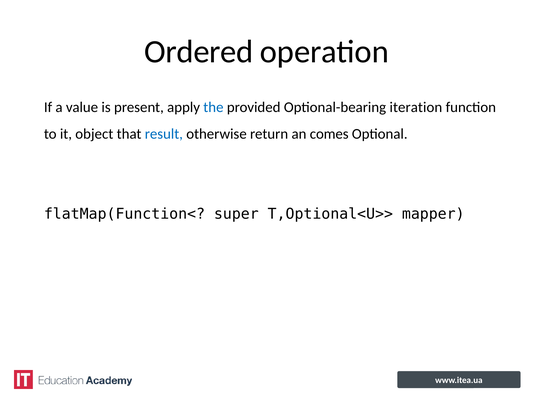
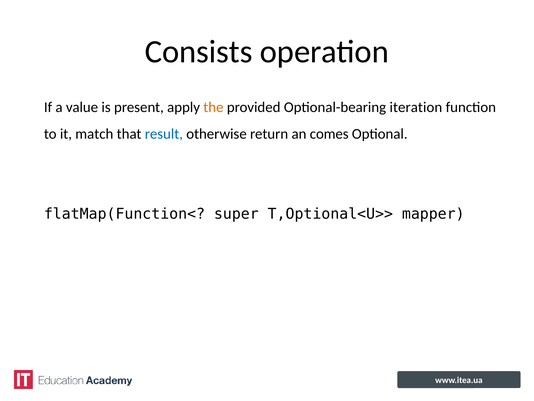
Ordered: Ordered -> Consists
the colour: blue -> orange
object: object -> match
